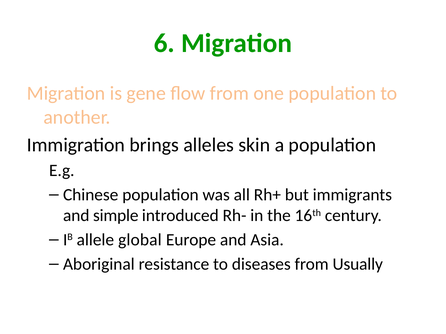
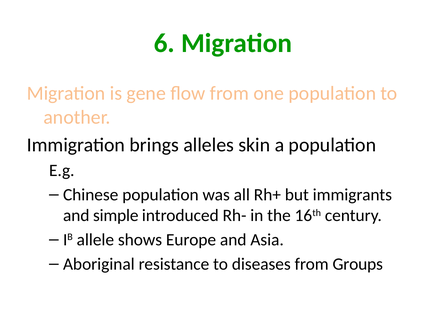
global: global -> shows
Usually: Usually -> Groups
